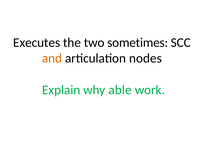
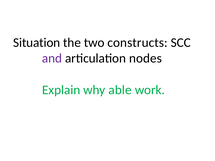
Executes: Executes -> Situation
sometimes: sometimes -> constructs
and colour: orange -> purple
